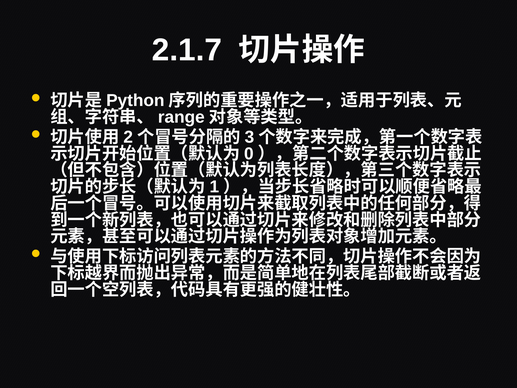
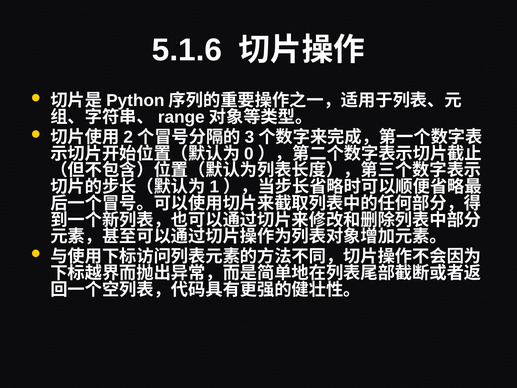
2.1.7: 2.1.7 -> 5.1.6
